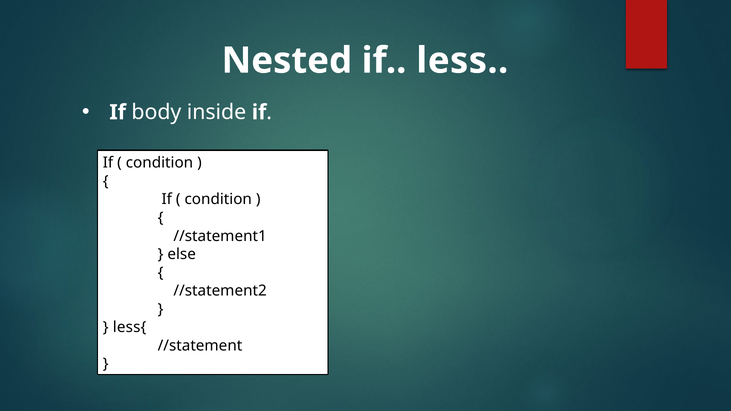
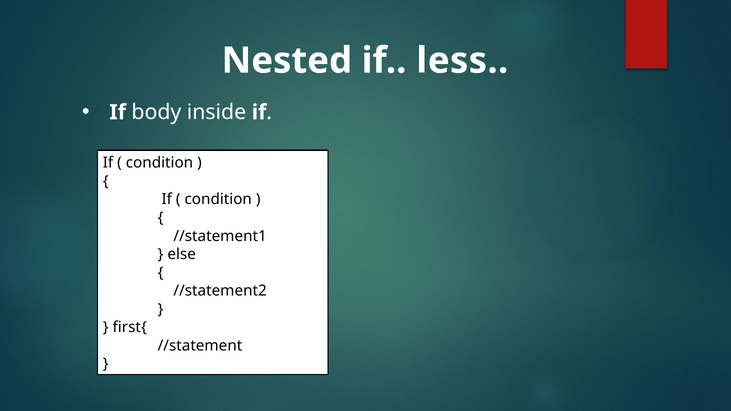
less{: less{ -> first{
